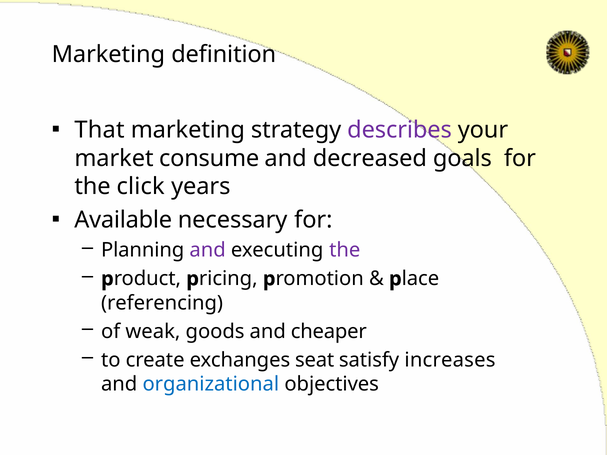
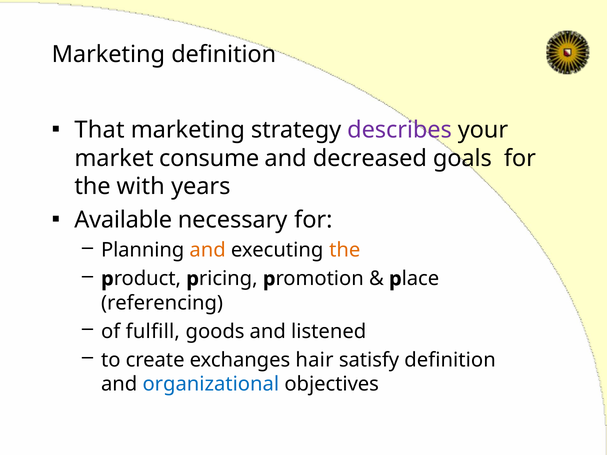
click: click -> with
and at (208, 250) colour: purple -> orange
the at (345, 250) colour: purple -> orange
weak: weak -> fulfill
cheaper: cheaper -> listened
seat: seat -> hair
satisfy increases: increases -> definition
